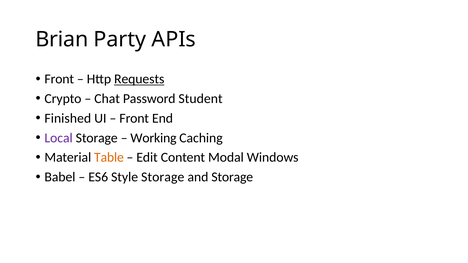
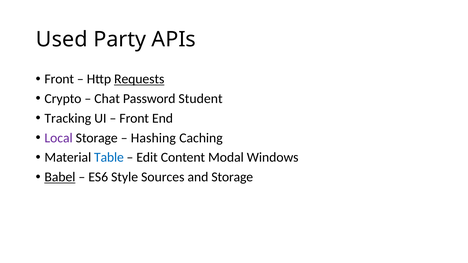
Brian: Brian -> Used
Finished: Finished -> Tracking
Working: Working -> Hashing
Table colour: orange -> blue
Babel underline: none -> present
Style Storage: Storage -> Sources
